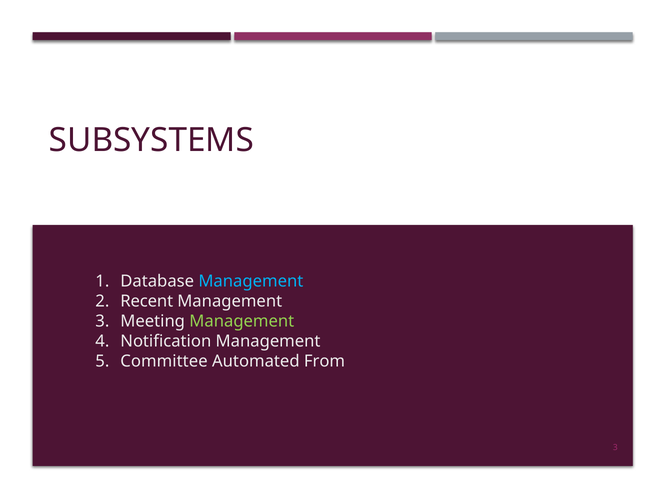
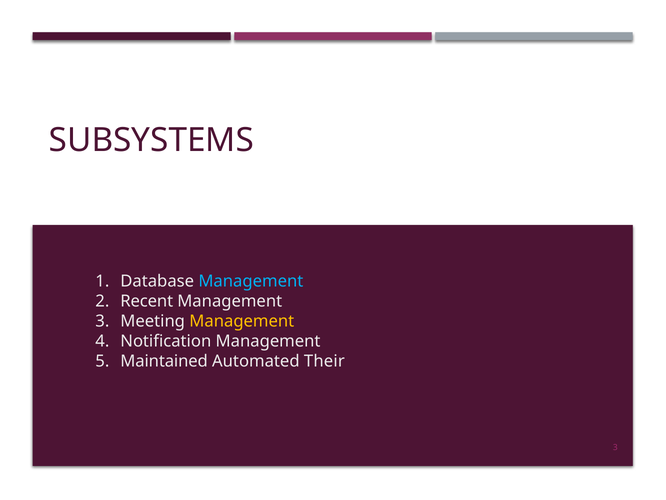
Management at (242, 321) colour: light green -> yellow
Committee: Committee -> Maintained
From: From -> Their
